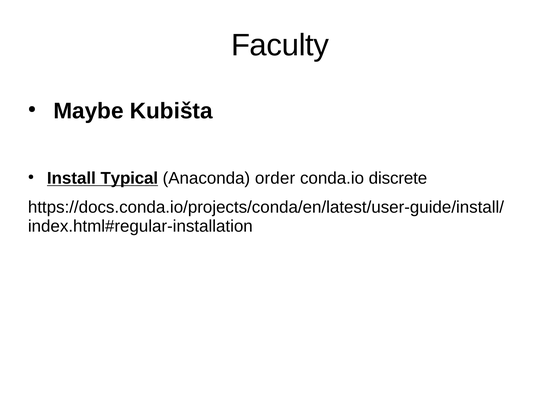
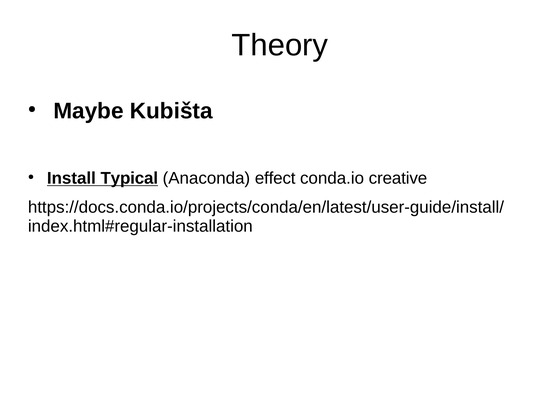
Faculty: Faculty -> Theory
order: order -> effect
discrete: discrete -> creative
